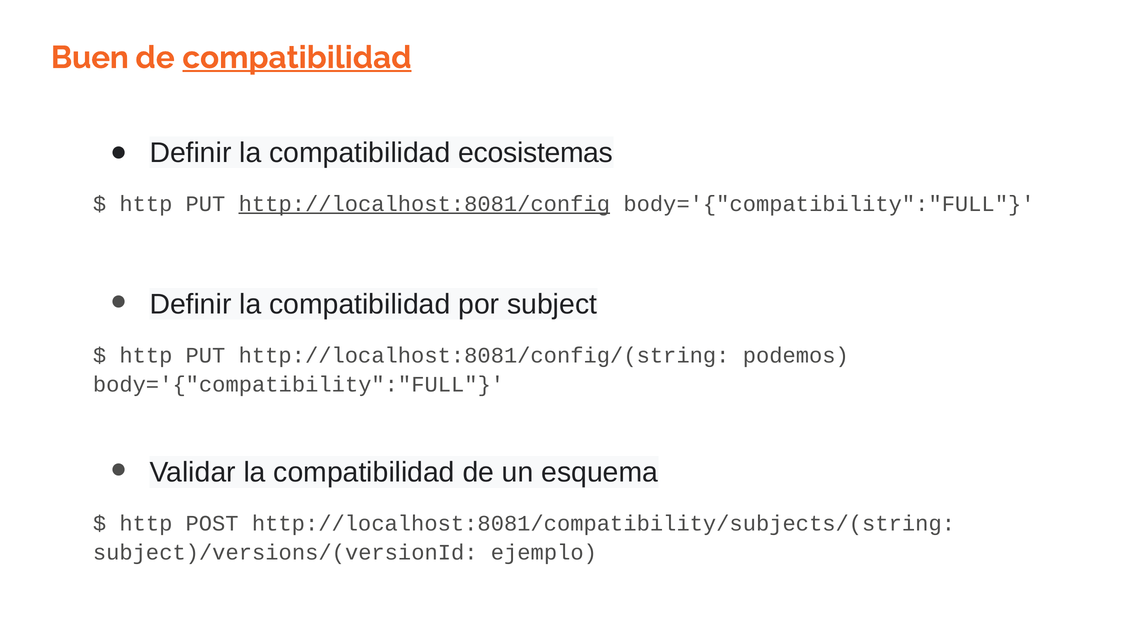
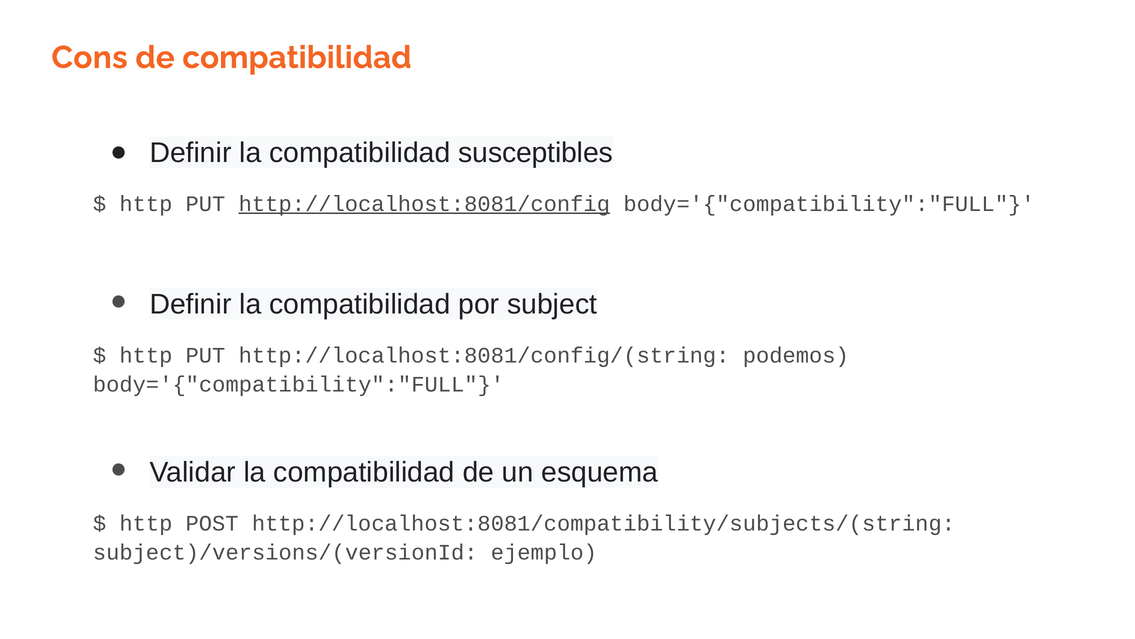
Buen: Buen -> Cons
compatibilidad at (297, 58) underline: present -> none
ecosistemas: ecosistemas -> susceptibles
